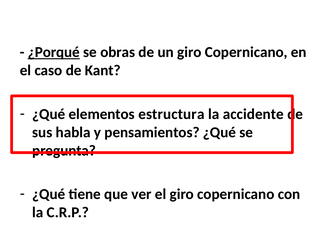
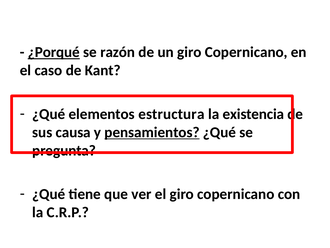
obras: obras -> razón
accidente: accidente -> existencia
habla: habla -> causa
pensamientos underline: none -> present
